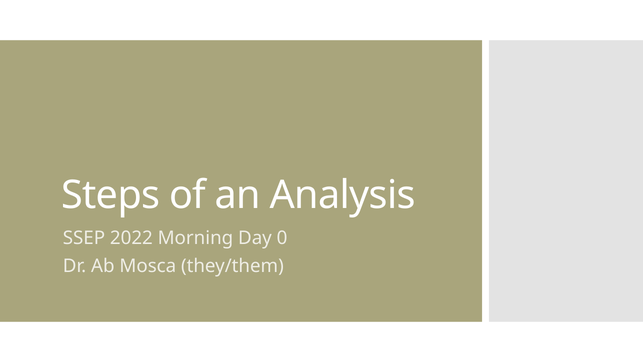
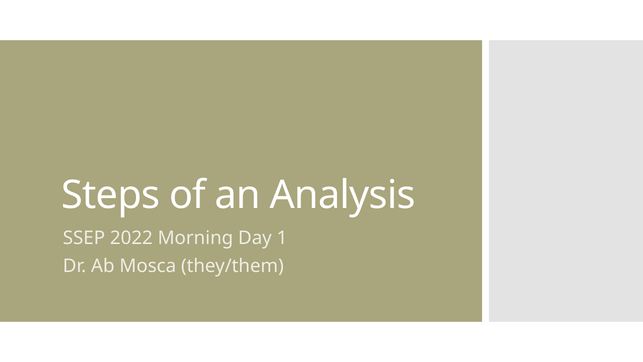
0: 0 -> 1
